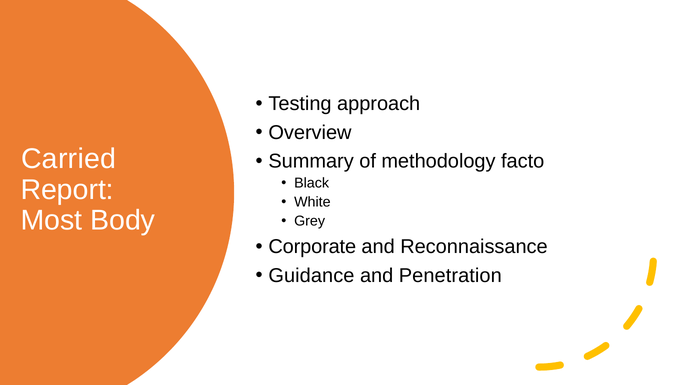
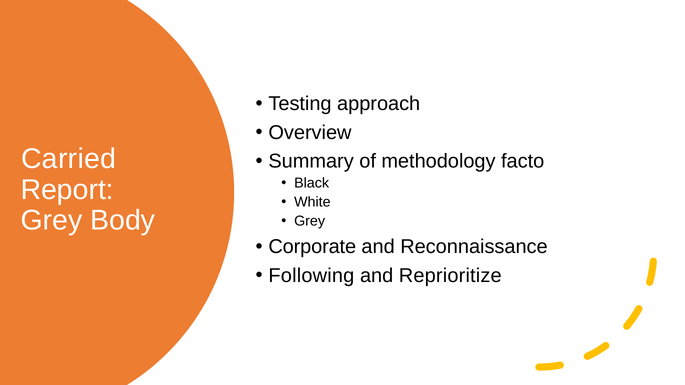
Most at (51, 221): Most -> Grey
Guidance: Guidance -> Following
Penetration: Penetration -> Reprioritize
